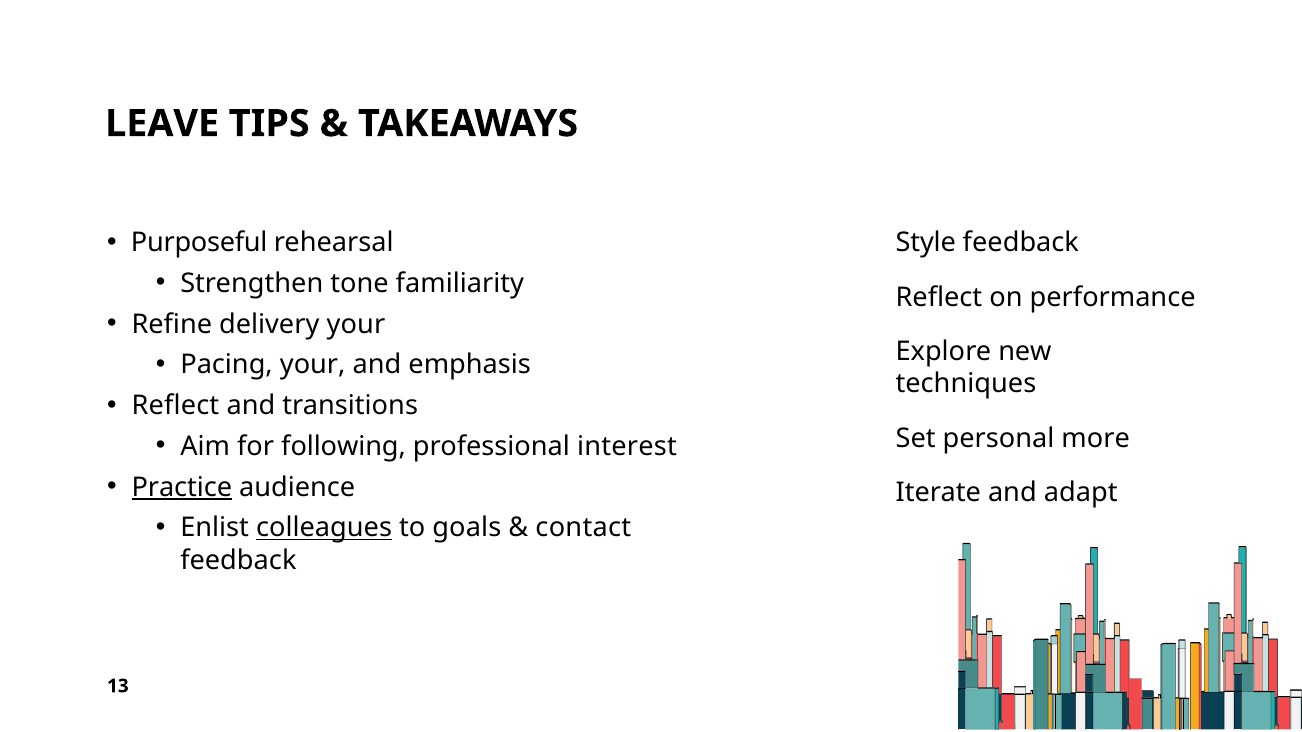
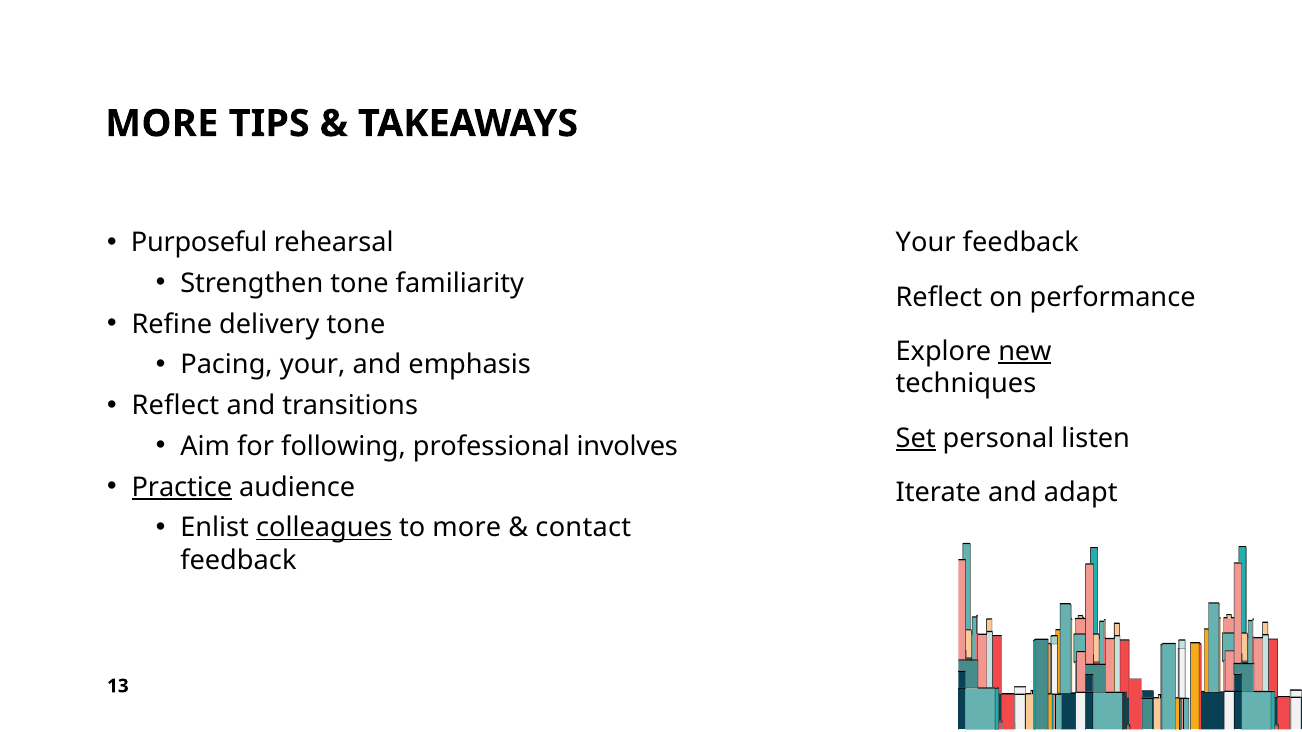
LEAVE at (162, 124): LEAVE -> MORE
Style at (926, 243): Style -> Your
delivery your: your -> tone
new underline: none -> present
Set underline: none -> present
more: more -> listen
interest: interest -> involves
to goals: goals -> more
